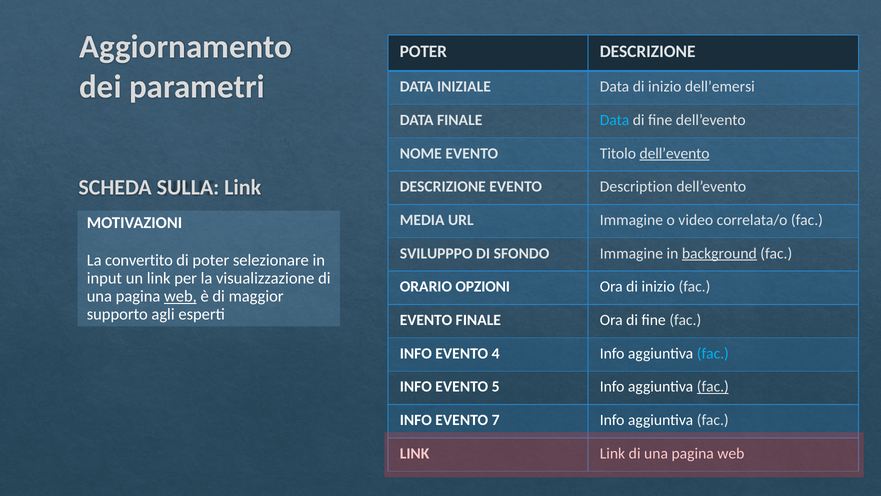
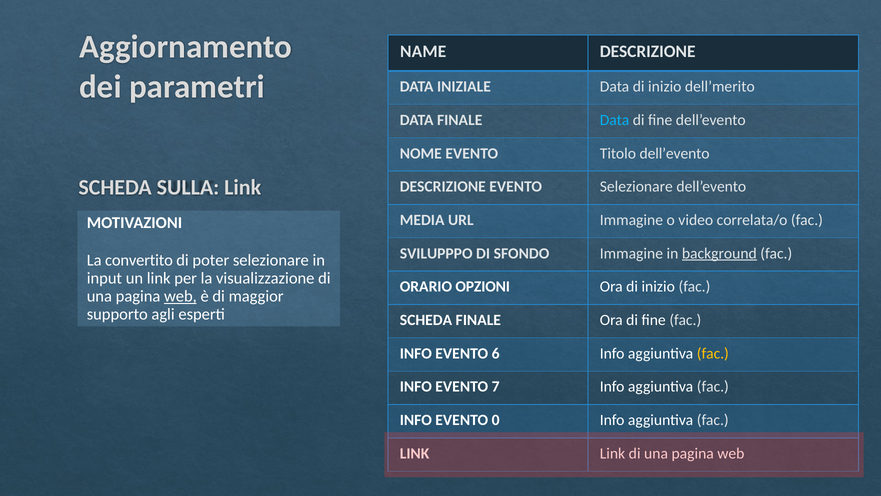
POTER at (423, 52): POTER -> NAME
dell’emersi: dell’emersi -> dell’merito
dell’evento at (675, 153) underline: present -> none
EVENTO Description: Description -> Selezionare
EVENTO at (426, 320): EVENTO -> SCHEDA
4: 4 -> 6
fac at (713, 353) colour: light blue -> yellow
5: 5 -> 7
fac at (713, 386) underline: present -> none
7: 7 -> 0
